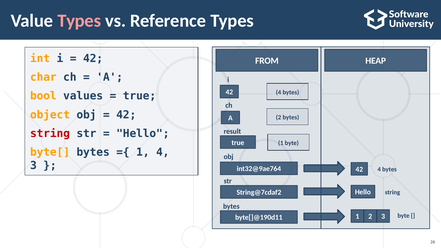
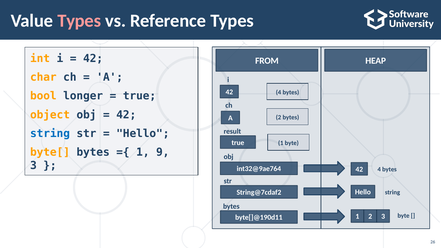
values: values -> longer
string at (50, 134) colour: red -> blue
1 4: 4 -> 9
